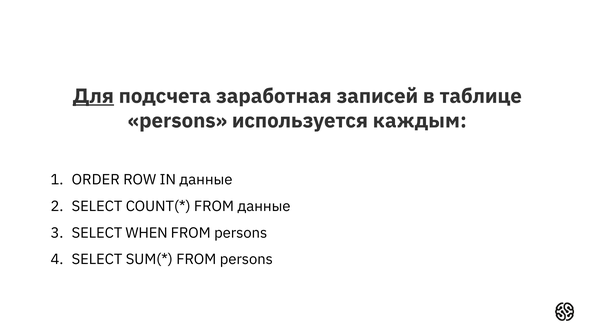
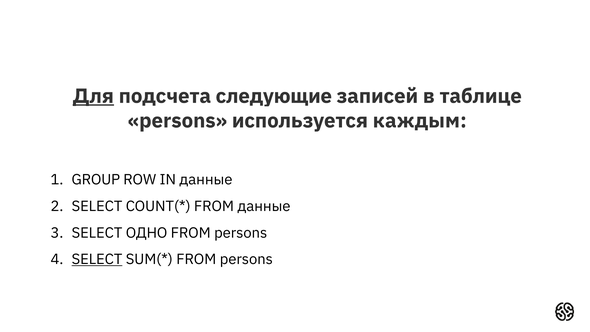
заработная: заработная -> следующие
ORDER: ORDER -> GROUP
WHEN: WHEN -> ОДНО
SELECT at (97, 259) underline: none -> present
